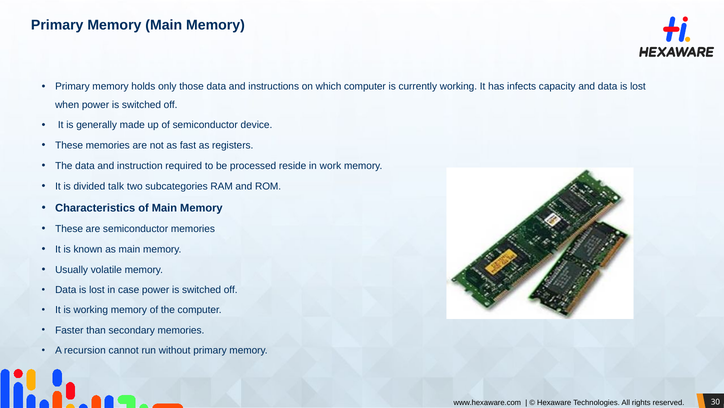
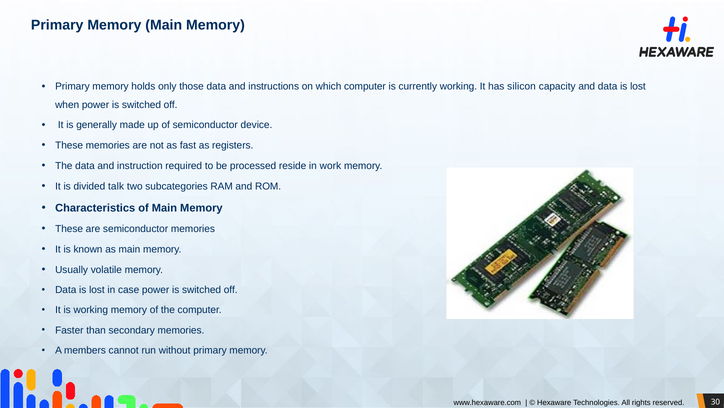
infects: infects -> silicon
recursion: recursion -> members
